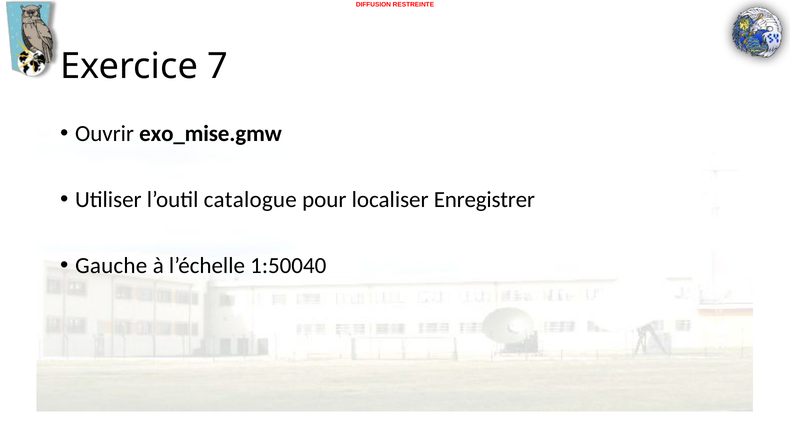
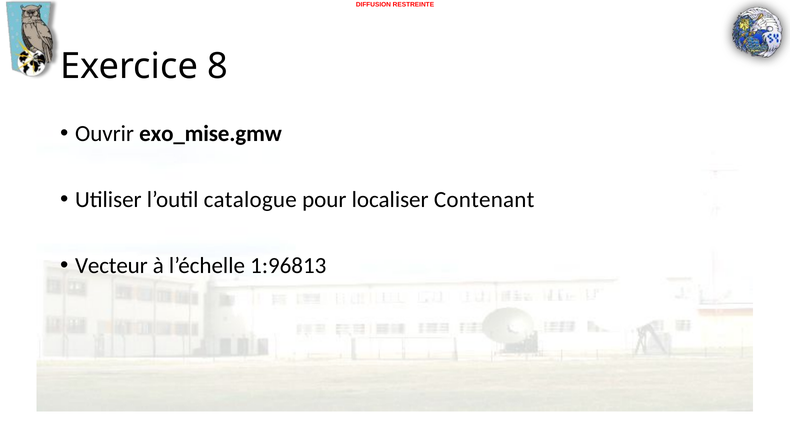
7: 7 -> 8
Enregistrer: Enregistrer -> Contenant
Gauche: Gauche -> Vecteur
1:50040: 1:50040 -> 1:96813
